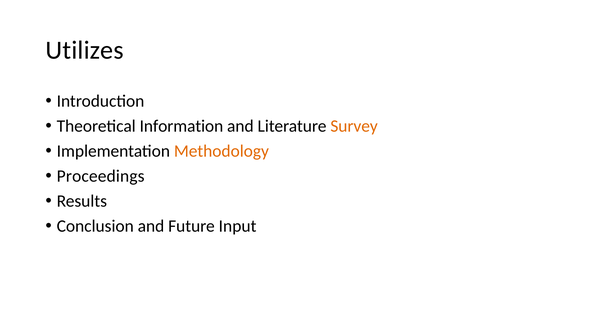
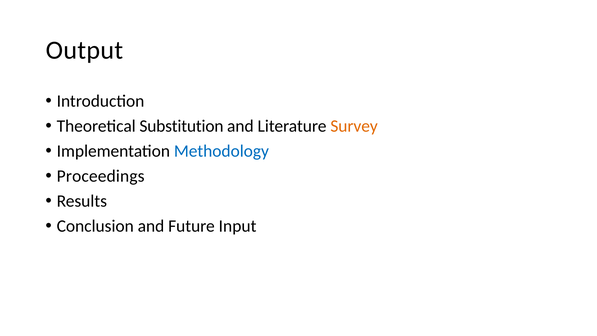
Utilizes: Utilizes -> Output
Information: Information -> Substitution
Methodology colour: orange -> blue
